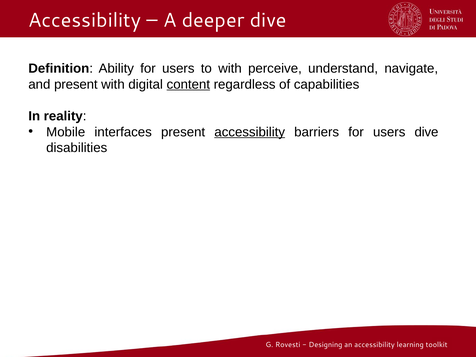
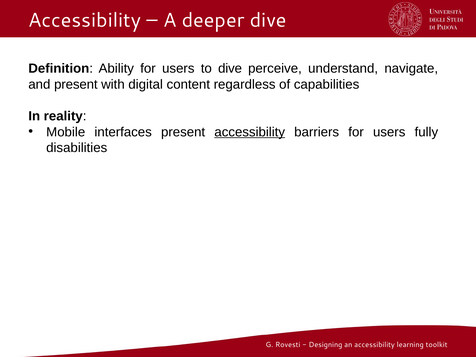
to with: with -> dive
content underline: present -> none
users dive: dive -> fully
